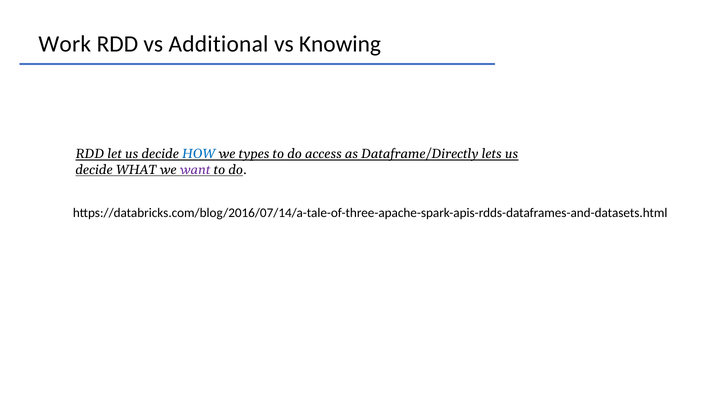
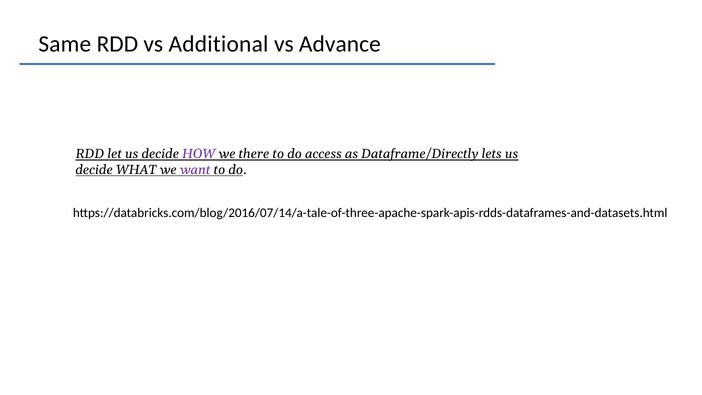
Work: Work -> Same
Knowing: Knowing -> Advance
HOW colour: blue -> purple
types: types -> there
